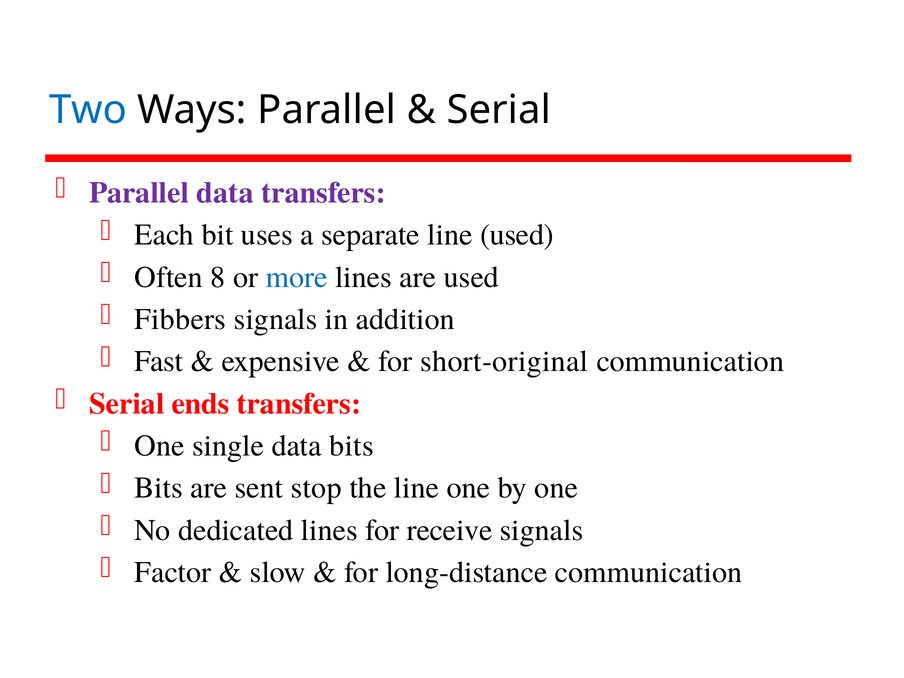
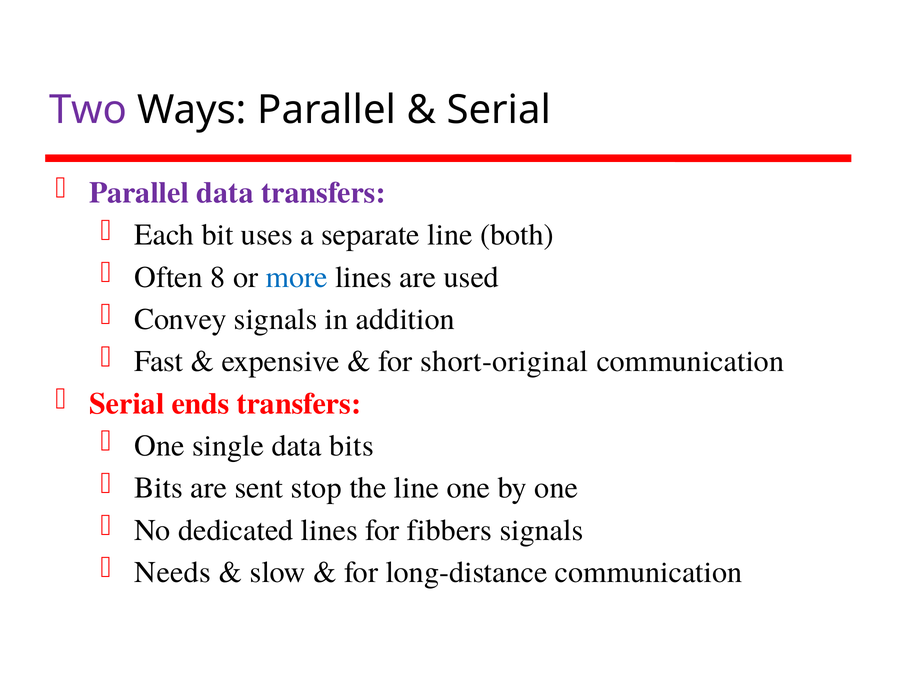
Two colour: blue -> purple
line used: used -> both
Fibbers: Fibbers -> Convey
receive: receive -> fibbers
Factor: Factor -> Needs
